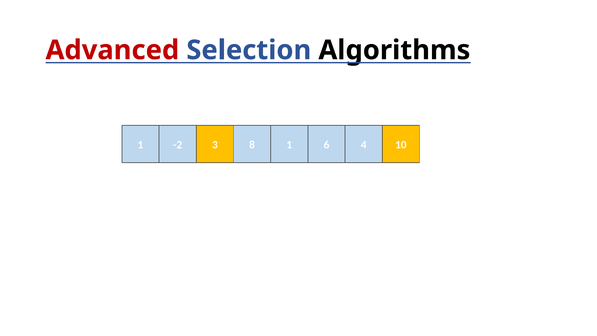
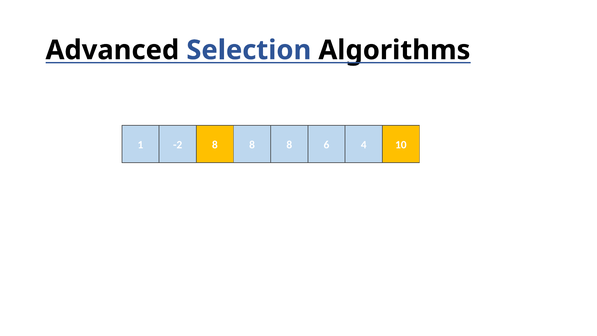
Advanced colour: red -> black
-2 3: 3 -> 8
1 at (289, 145): 1 -> 8
